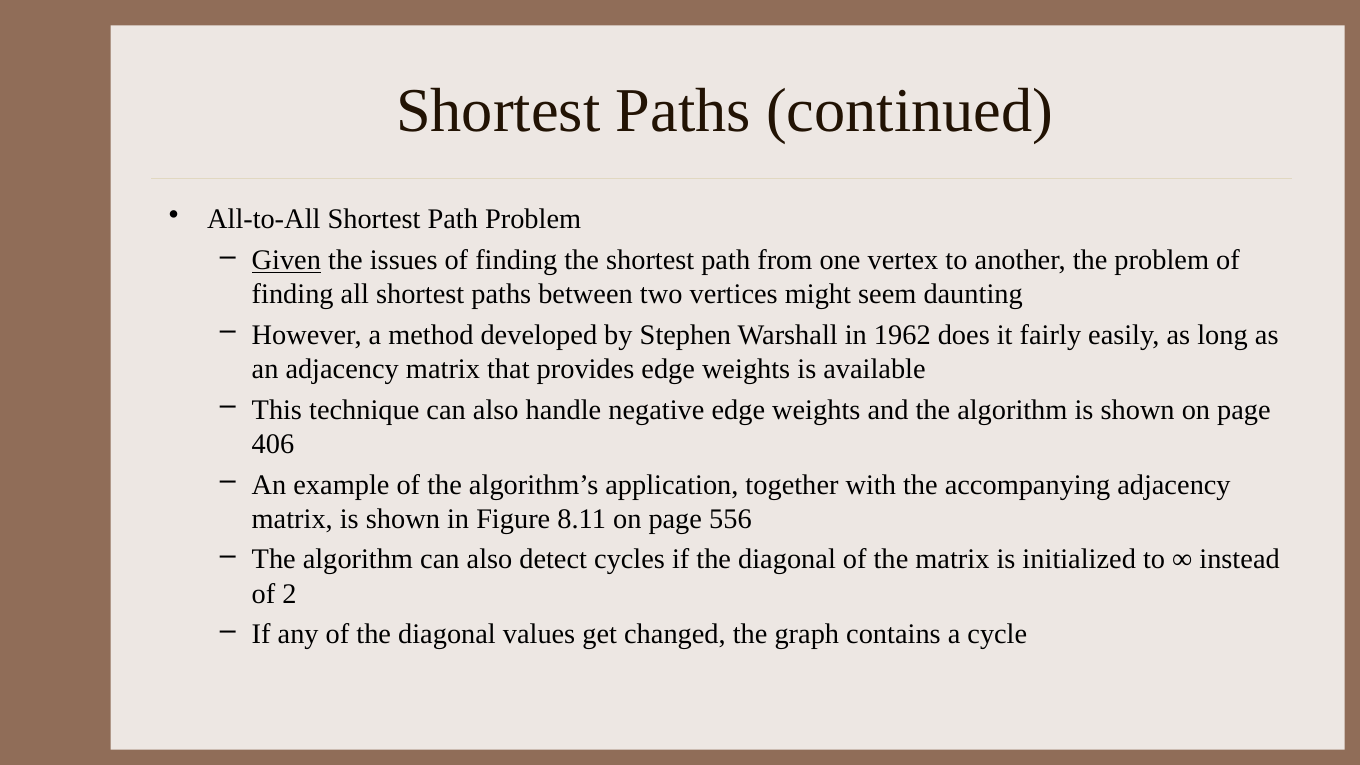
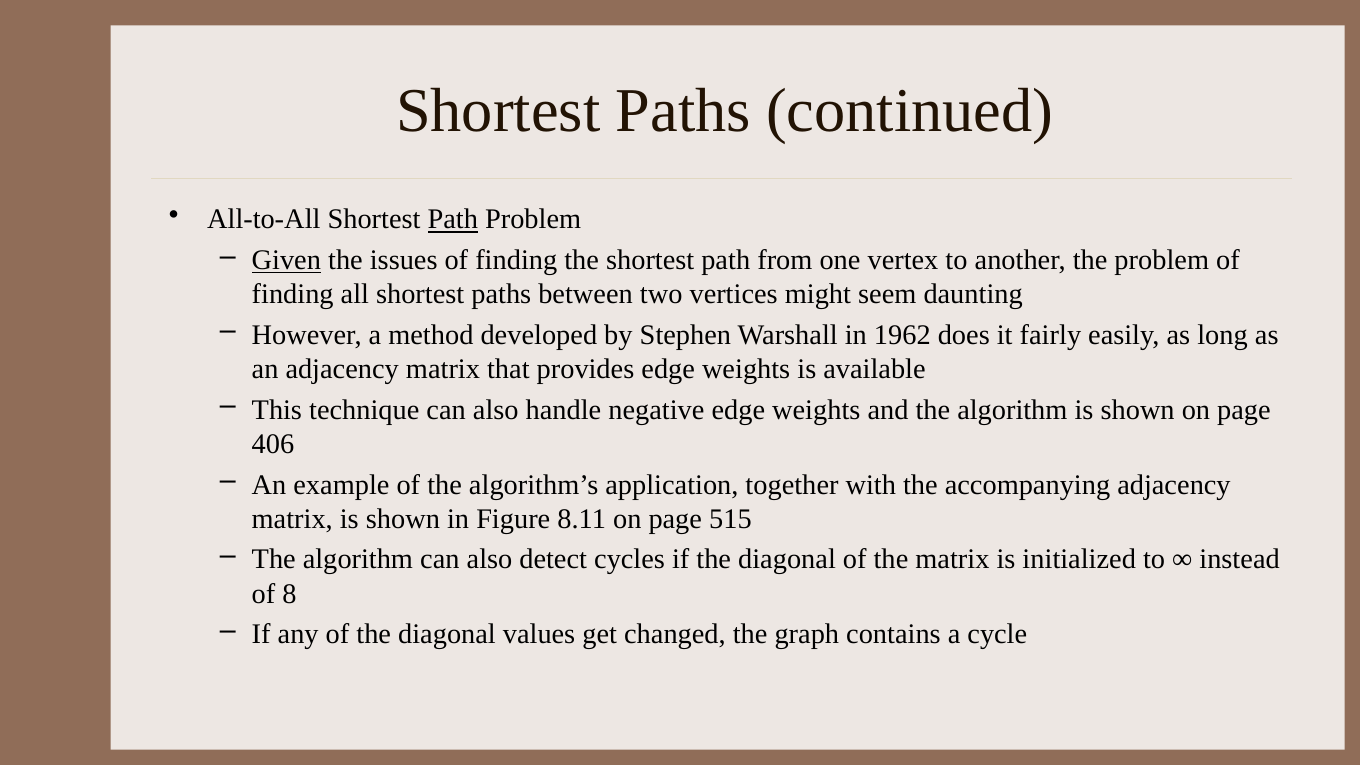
Path at (453, 220) underline: none -> present
556: 556 -> 515
2: 2 -> 8
